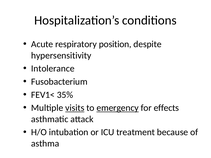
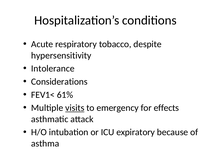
position: position -> tobacco
Fusobacterium: Fusobacterium -> Considerations
35%: 35% -> 61%
emergency underline: present -> none
treatment: treatment -> expiratory
